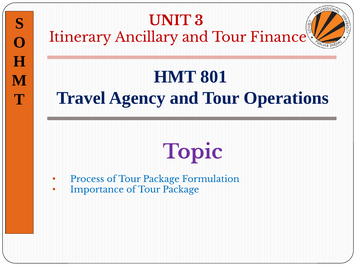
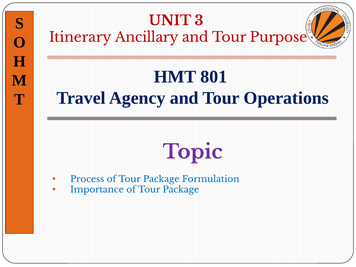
Finance: Finance -> Purpose
